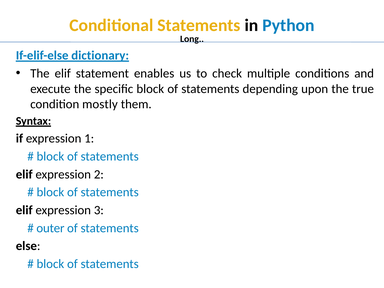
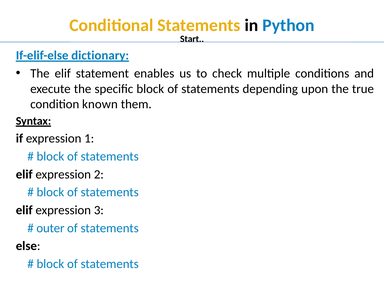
Long: Long -> Start
mostly: mostly -> known
